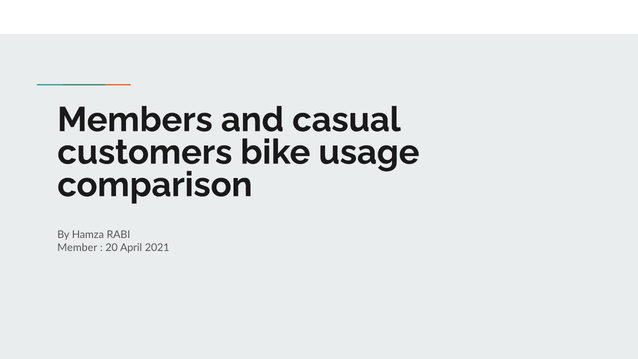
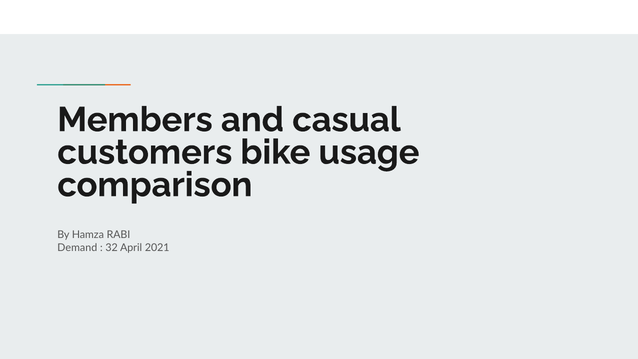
Member: Member -> Demand
20: 20 -> 32
